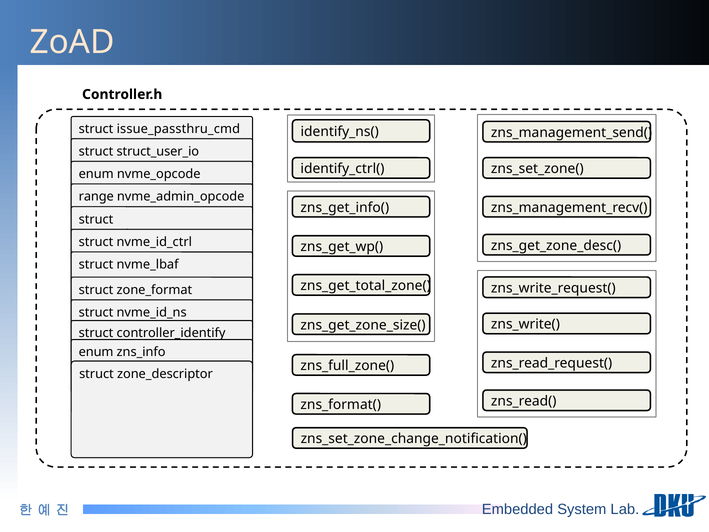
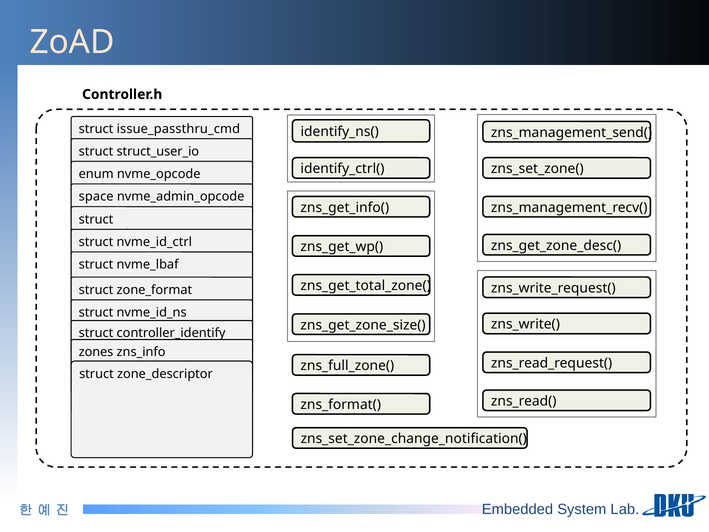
range: range -> space
enum at (96, 352): enum -> zones
